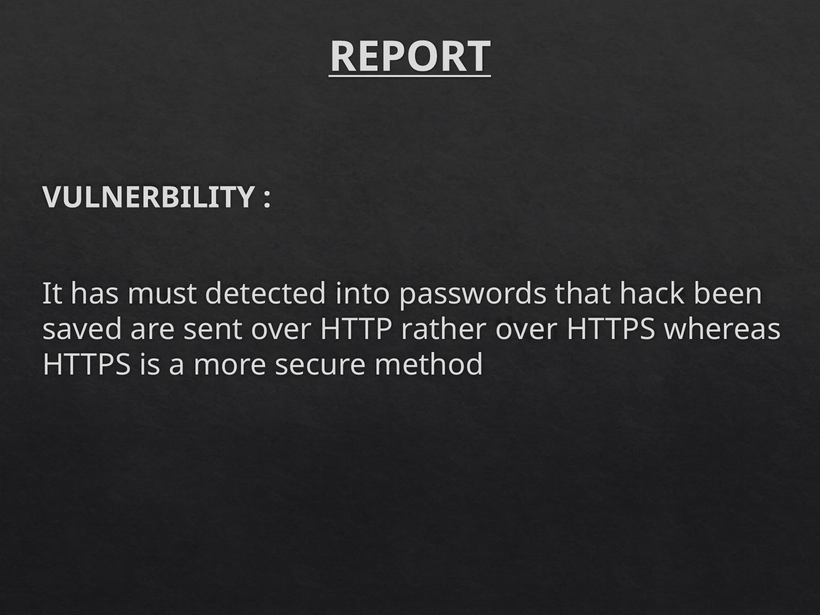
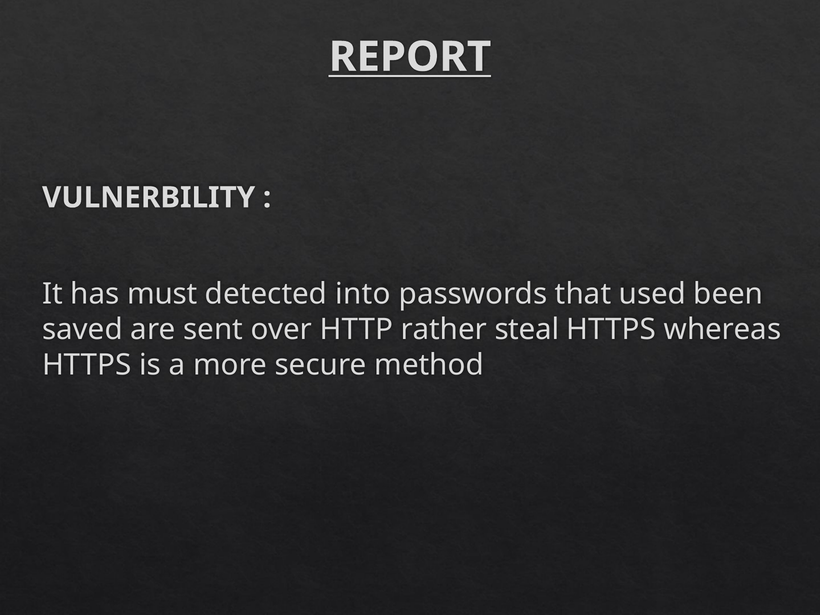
hack: hack -> used
rather over: over -> steal
